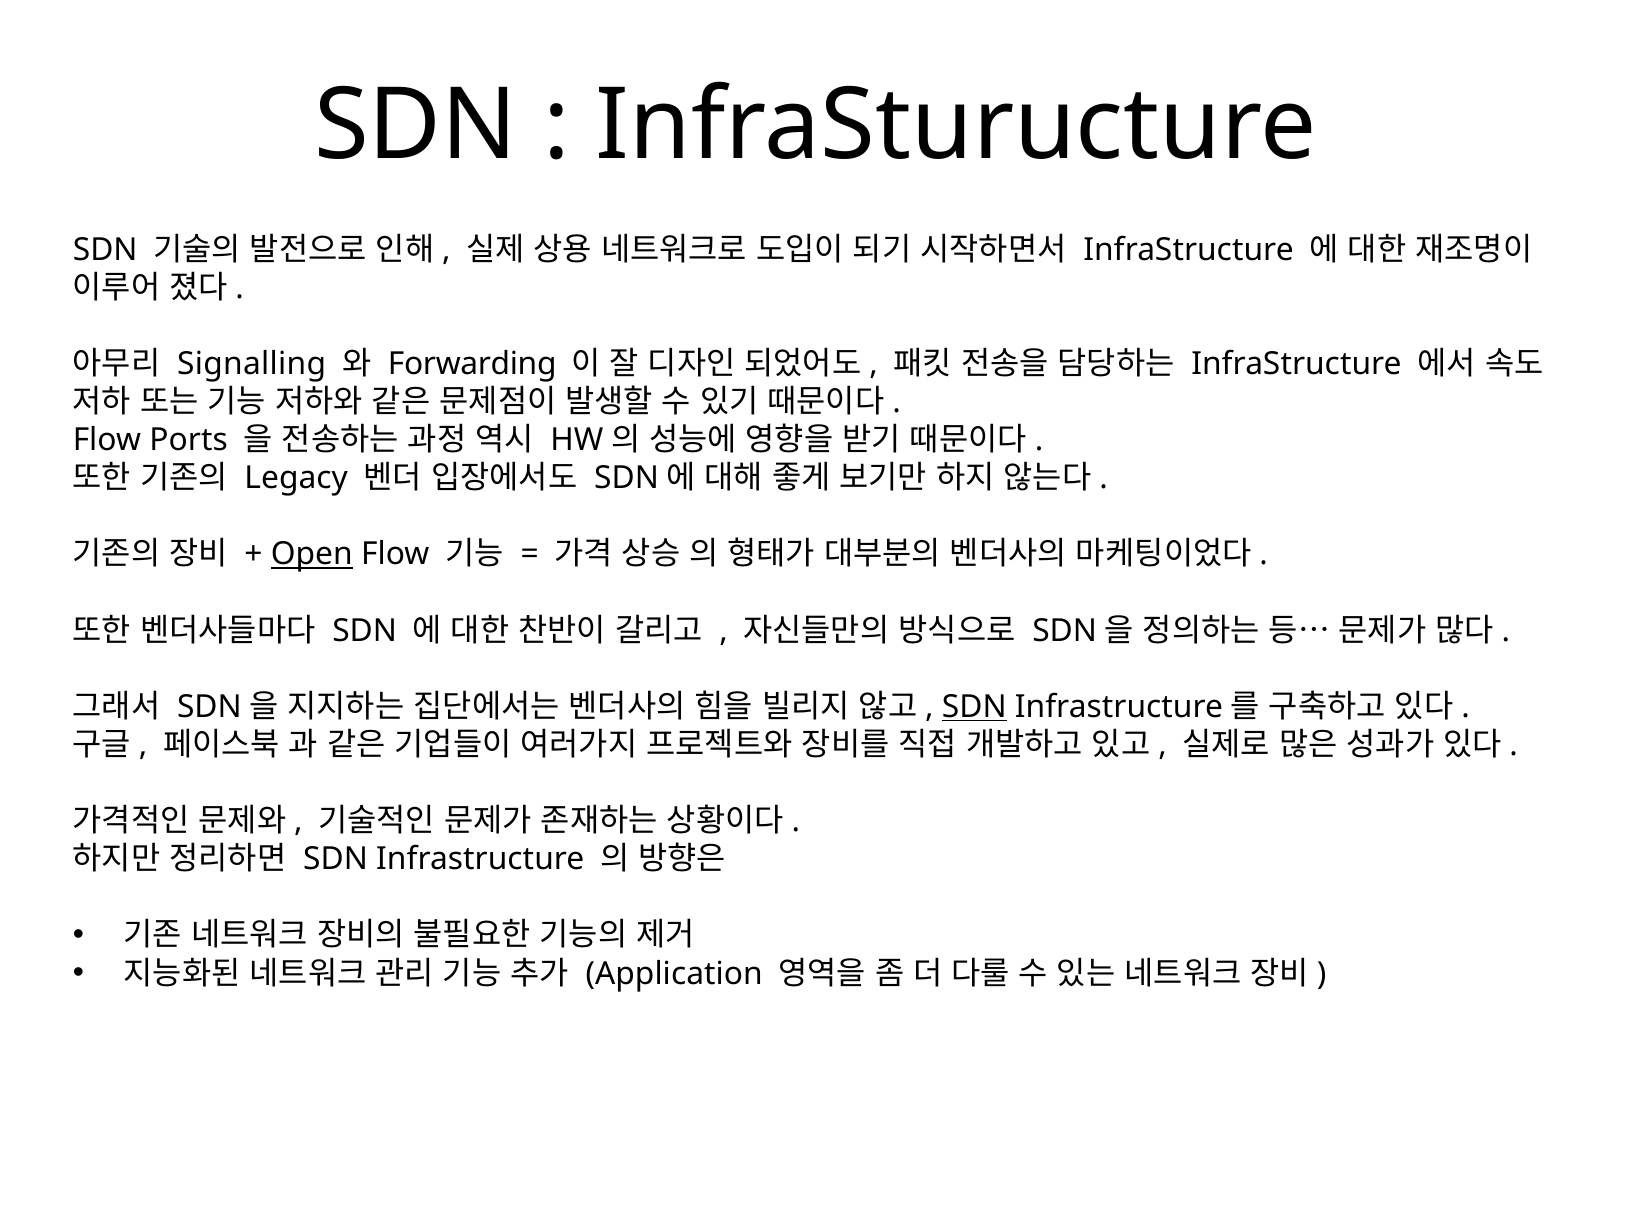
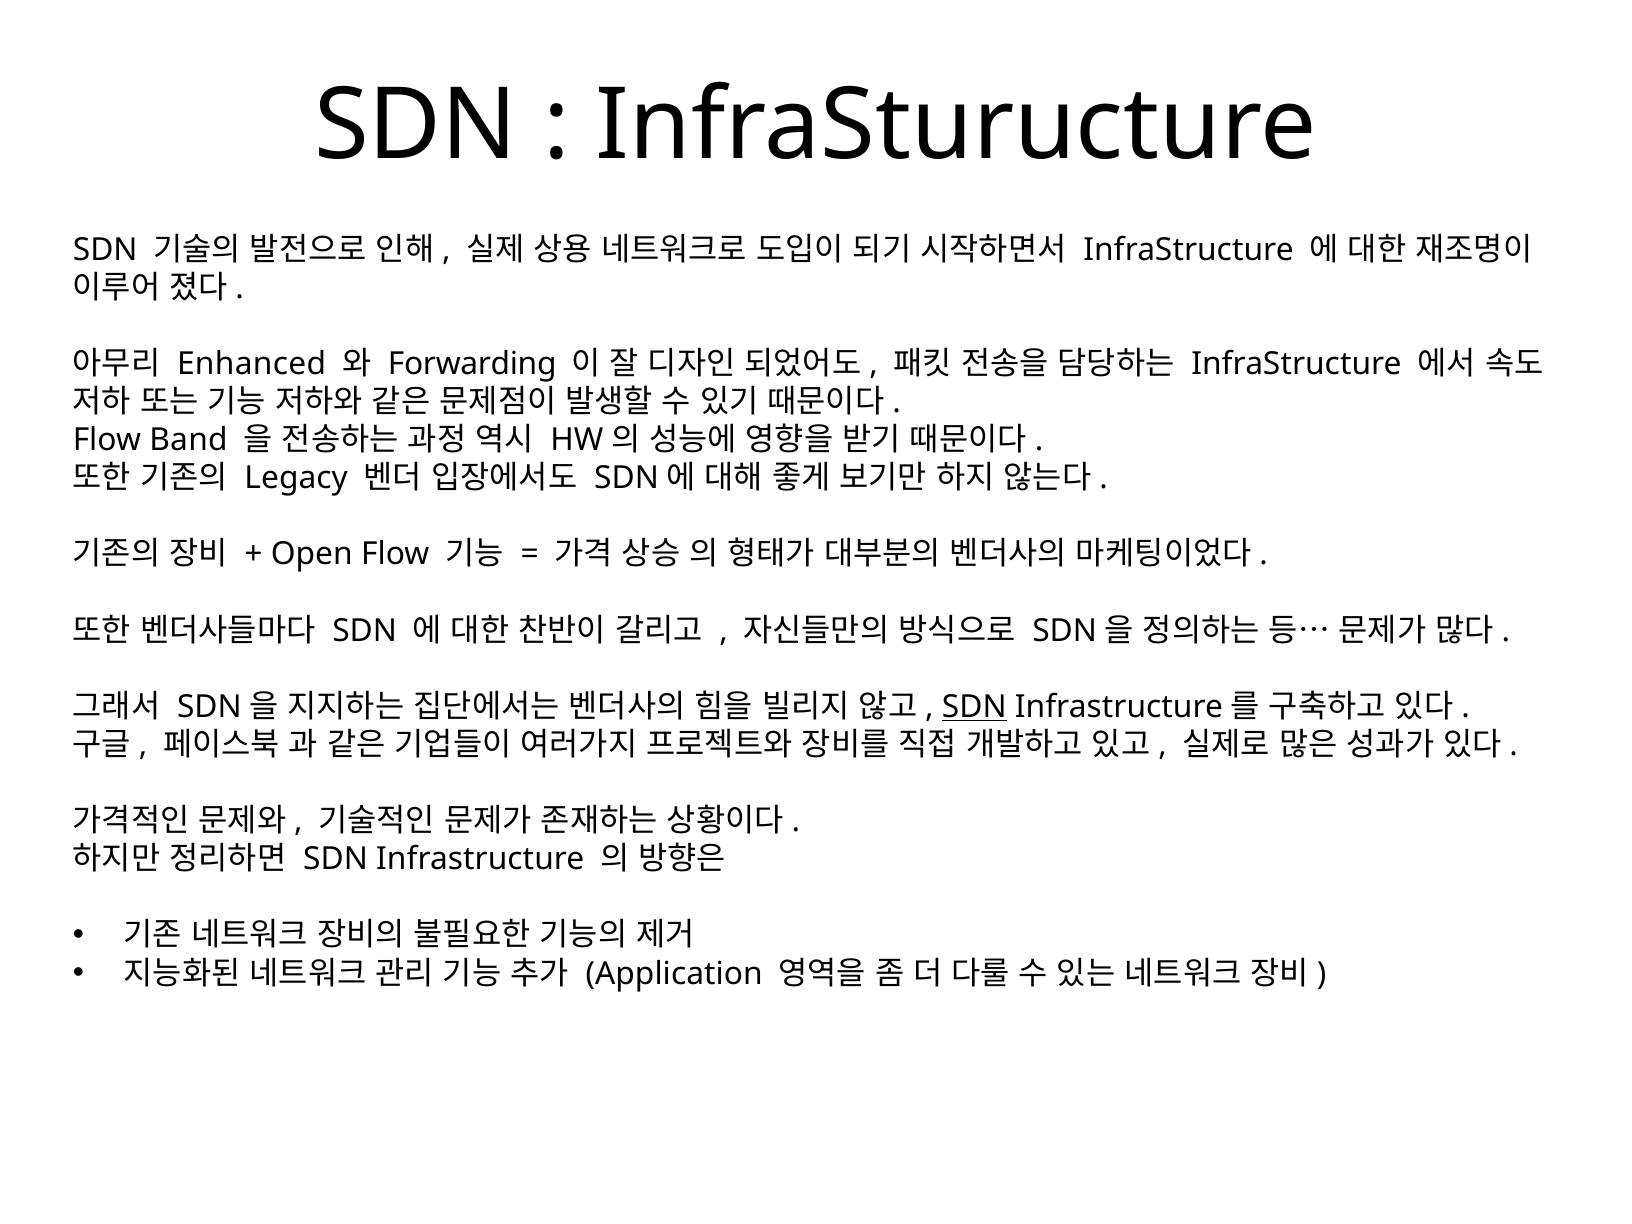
Signalling: Signalling -> Enhanced
Ports: Ports -> Band
Open underline: present -> none
